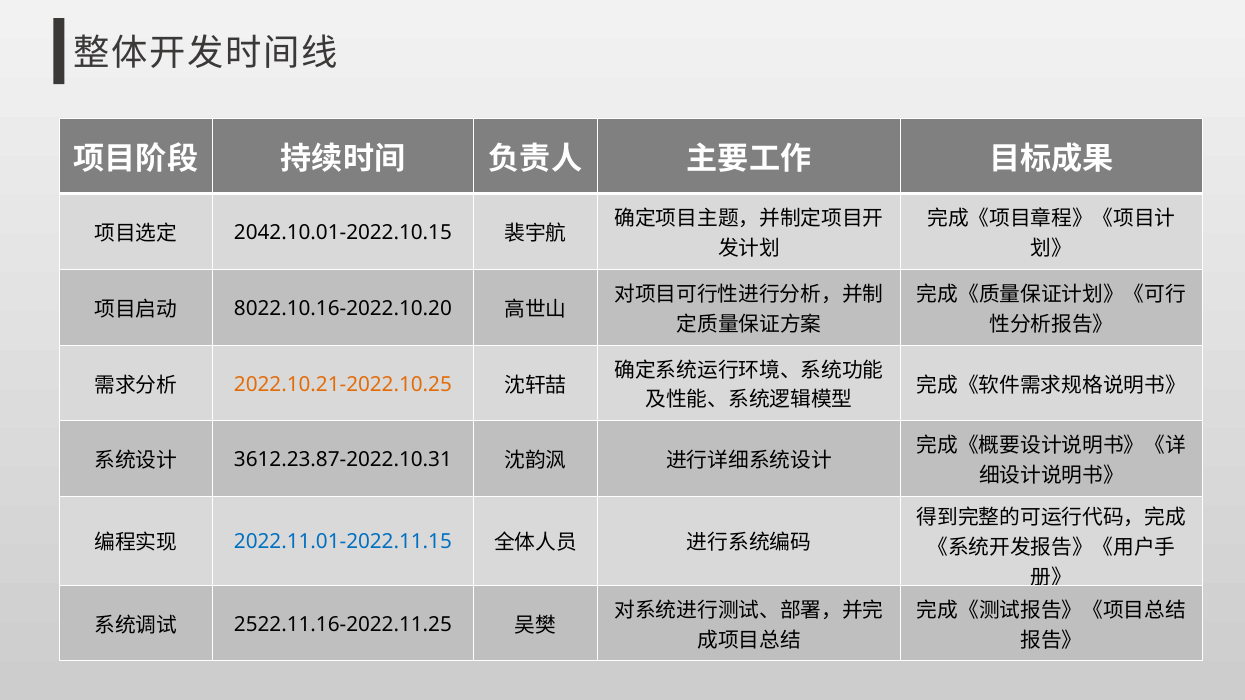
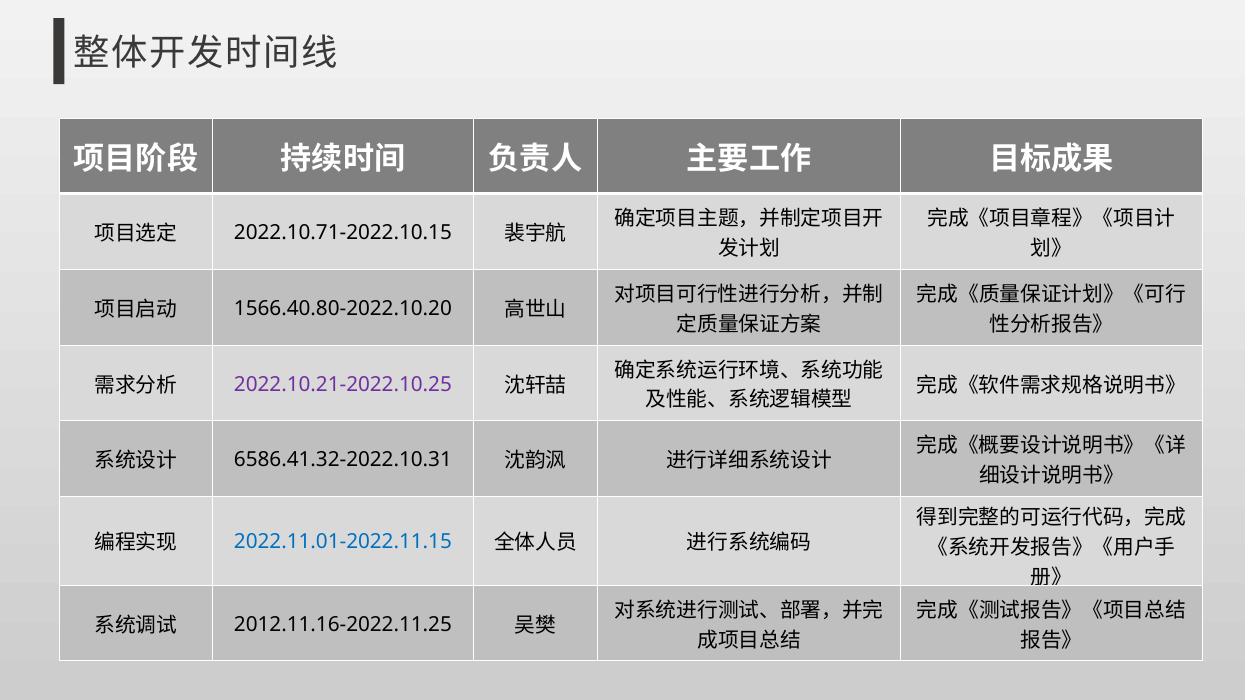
2042.10.01-2022.10.15: 2042.10.01-2022.10.15 -> 2022.10.71-2022.10.15
8022.10.16-2022.10.20: 8022.10.16-2022.10.20 -> 1566.40.80-2022.10.20
2022.10.21-2022.10.25 colour: orange -> purple
3612.23.87-2022.10.31: 3612.23.87-2022.10.31 -> 6586.41.32-2022.10.31
2522.11.16-2022.11.25: 2522.11.16-2022.11.25 -> 2012.11.16-2022.11.25
